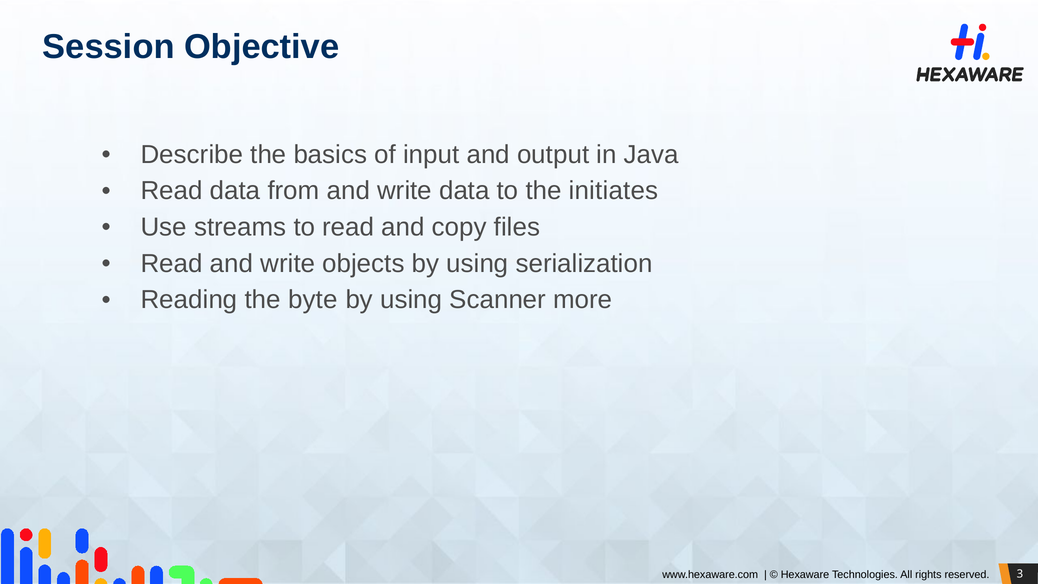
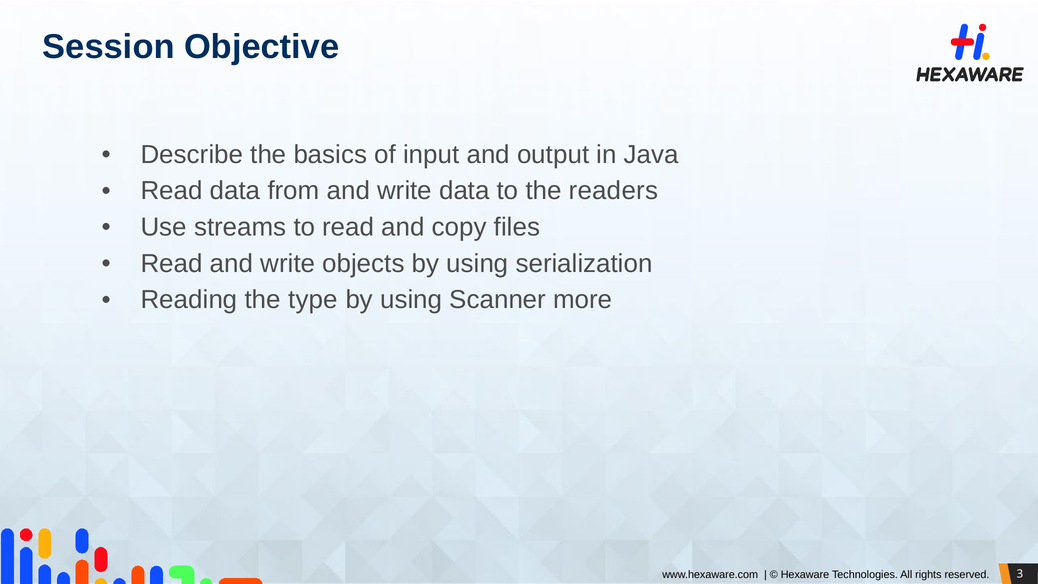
initiates: initiates -> readers
byte: byte -> type
